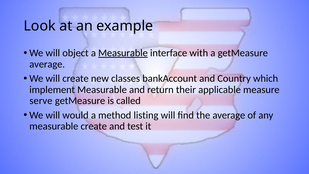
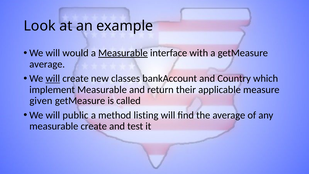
object: object -> would
will at (53, 78) underline: none -> present
serve: serve -> given
would: would -> public
